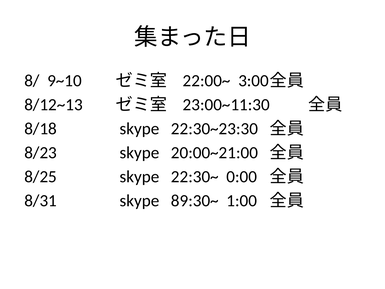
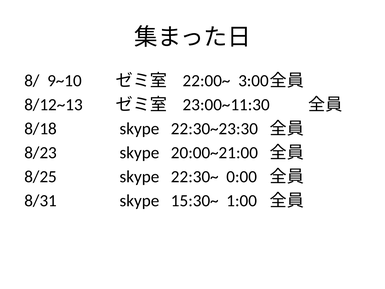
89:30~: 89:30~ -> 15:30~
